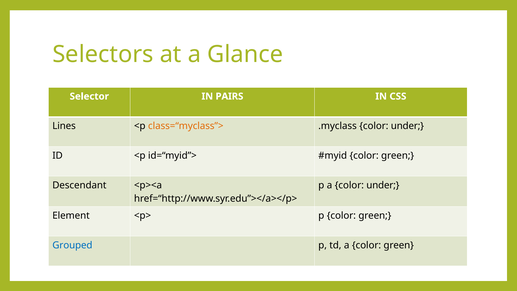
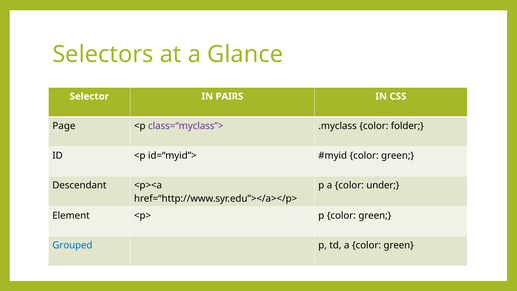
Lines: Lines -> Page
class=“myclass”> colour: orange -> purple
.myclass color under: under -> folder
